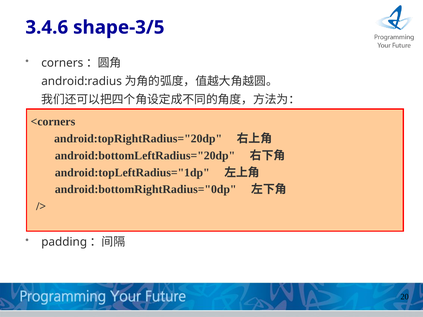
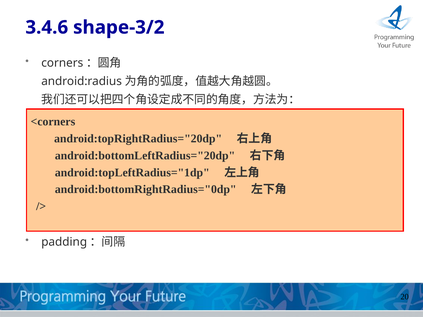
shape-3/5: shape-3/5 -> shape-3/2
